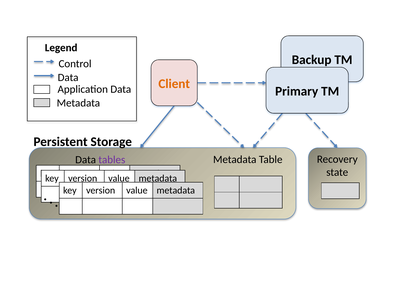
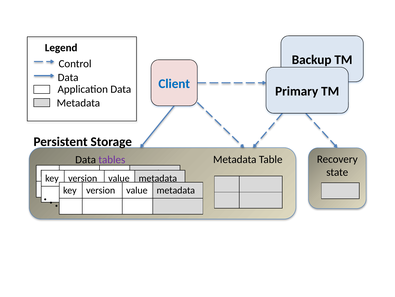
Client colour: orange -> blue
